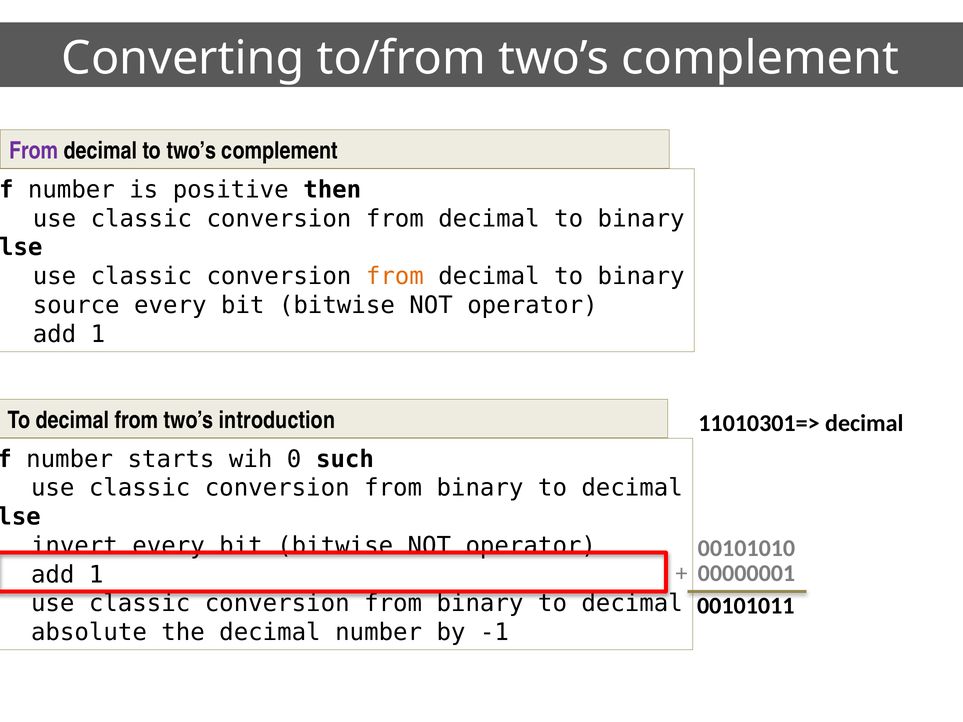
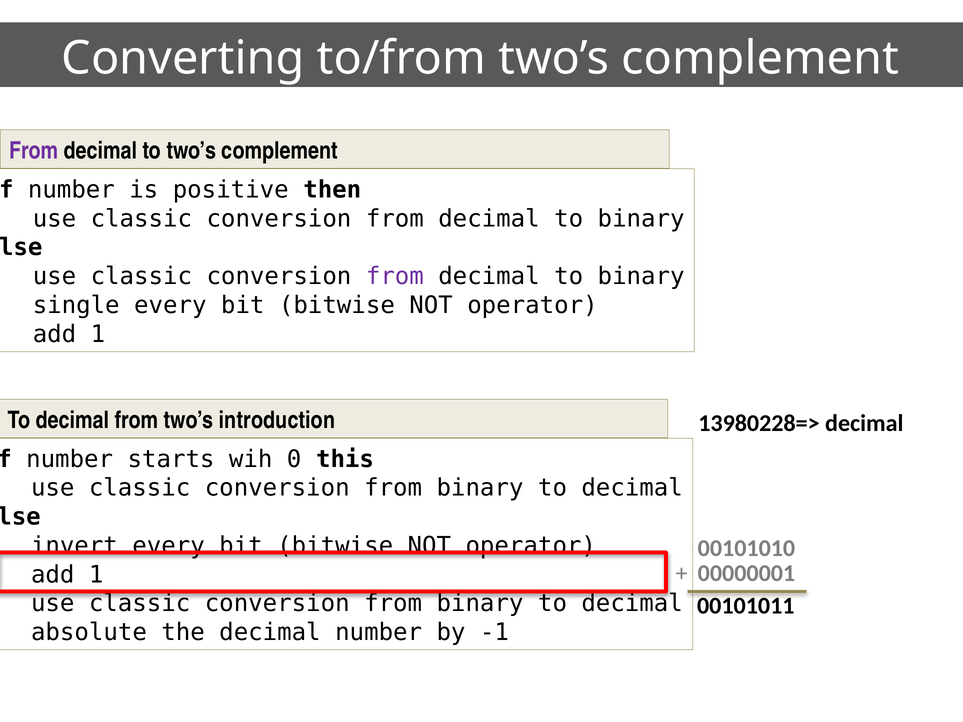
from at (395, 276) colour: orange -> purple
source: source -> single
11010301=>: 11010301=> -> 13980228=>
such: such -> this
